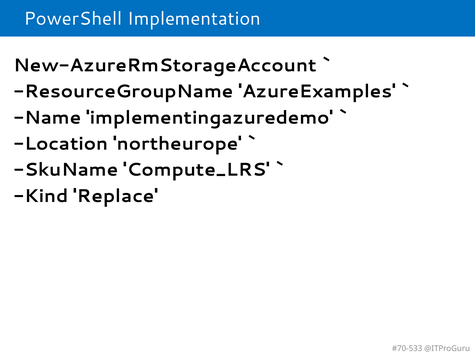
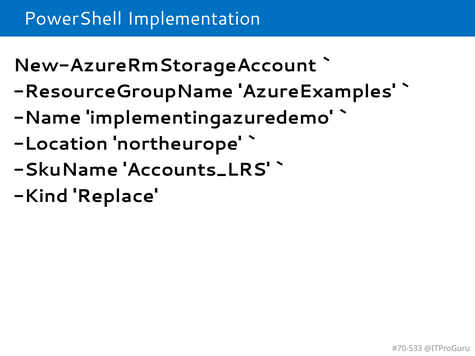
Compute_LRS: Compute_LRS -> Accounts_LRS
